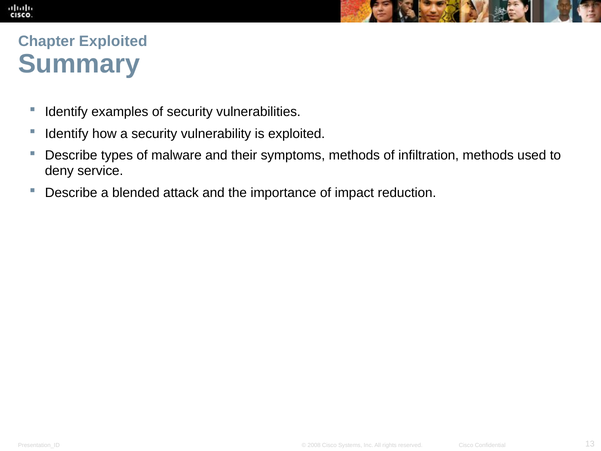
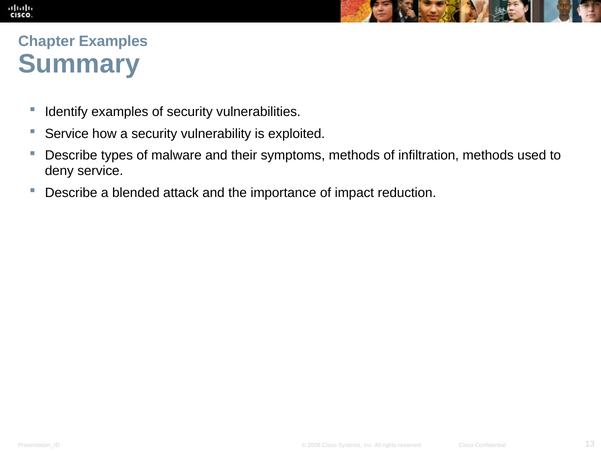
Chapter Exploited: Exploited -> Examples
Identify at (67, 134): Identify -> Service
